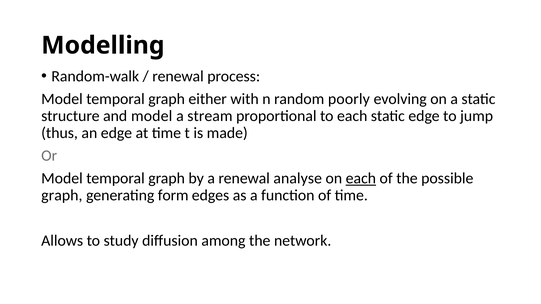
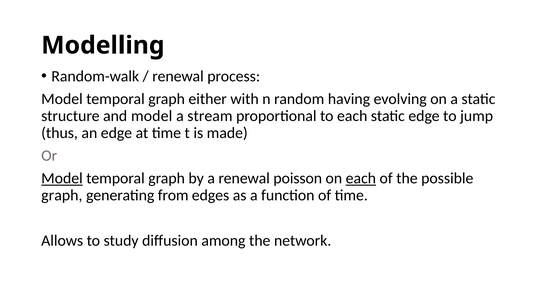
poorly: poorly -> having
Model at (62, 178) underline: none -> present
analyse: analyse -> poisson
form: form -> from
